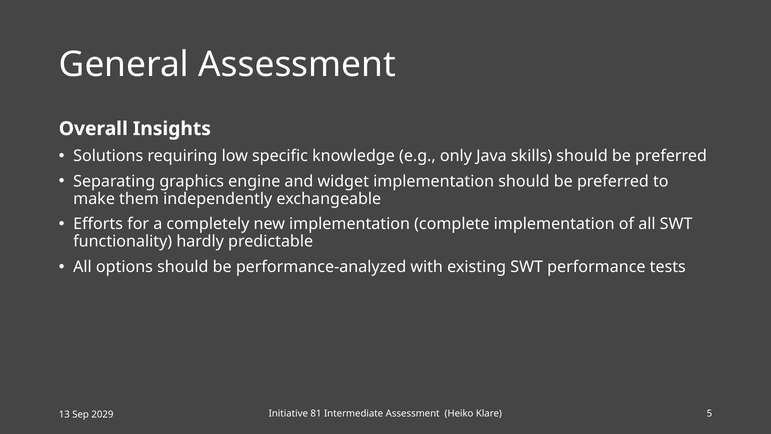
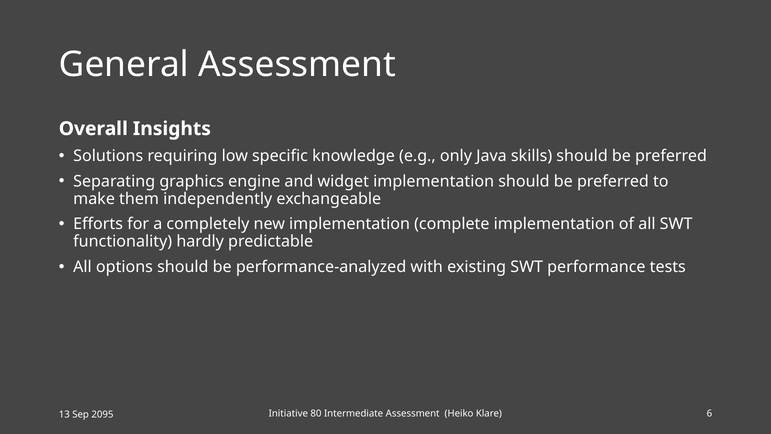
81: 81 -> 80
5: 5 -> 6
2029: 2029 -> 2095
